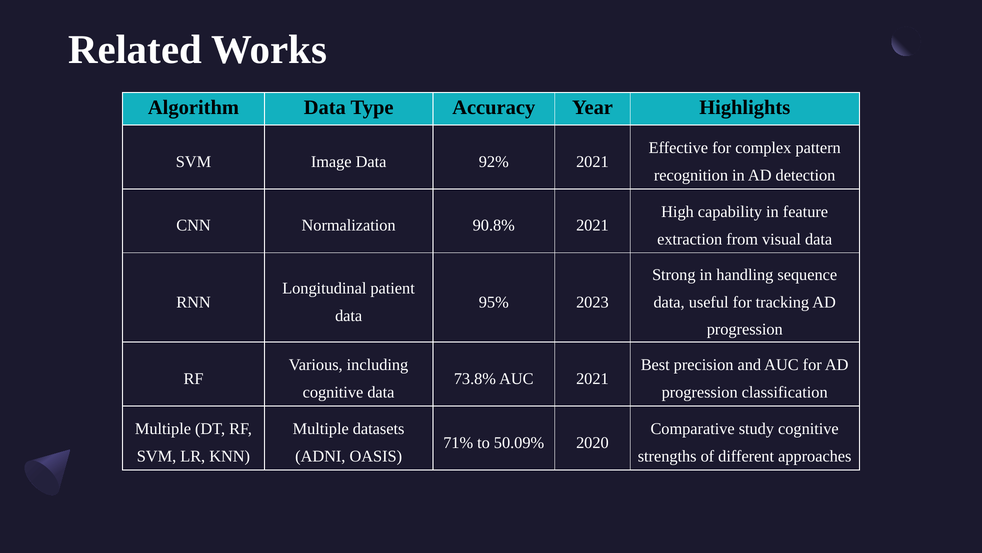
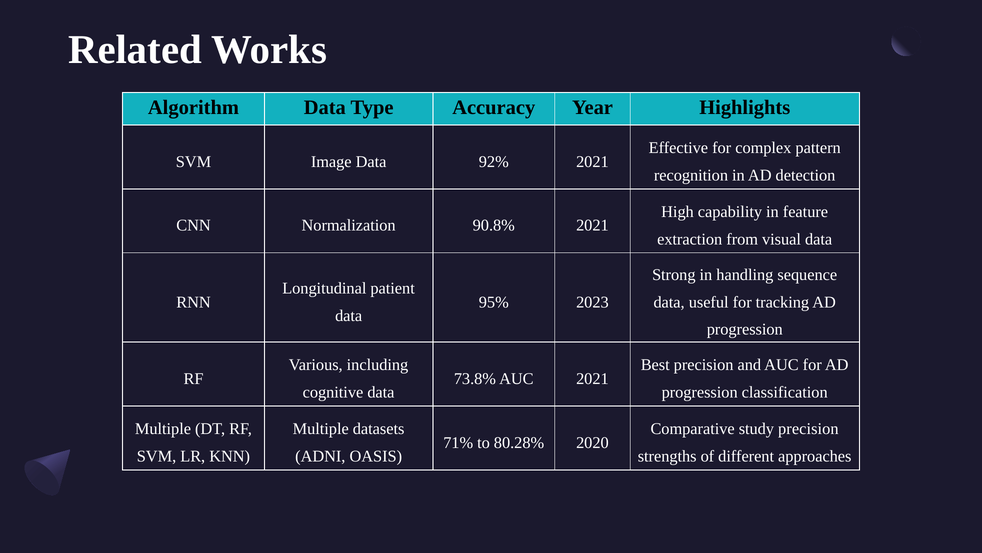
study cognitive: cognitive -> precision
50.09%: 50.09% -> 80.28%
